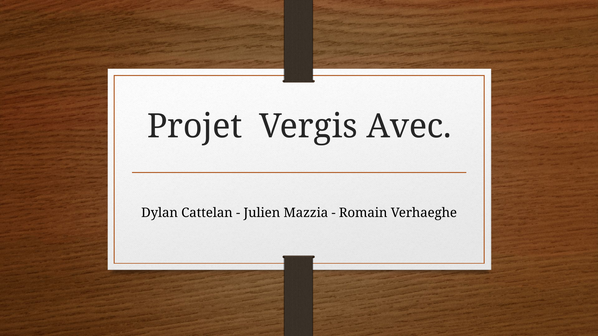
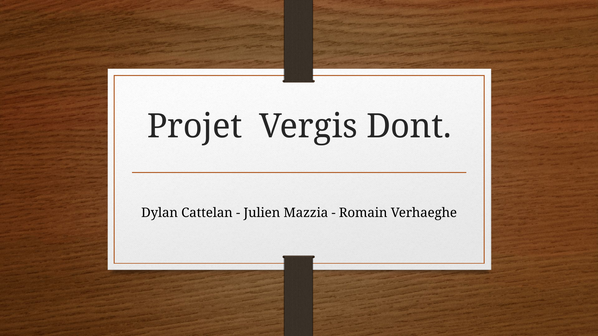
Avec: Avec -> Dont
